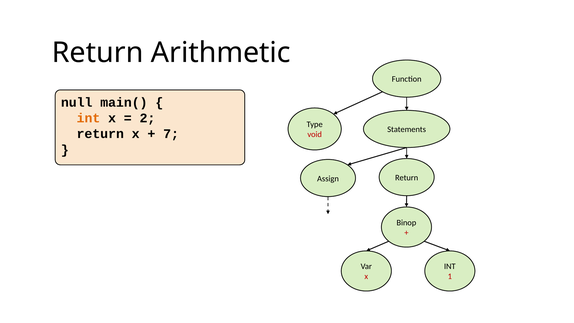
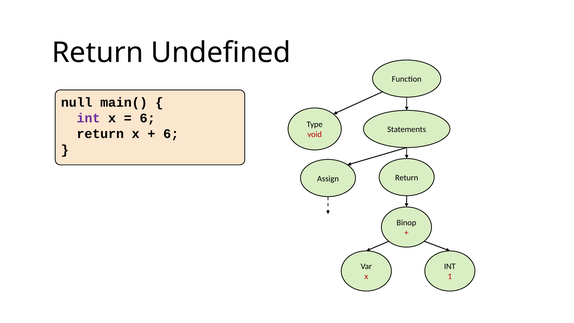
Arithmetic: Arithmetic -> Undefined
int at (88, 118) colour: orange -> purple
2 at (147, 118): 2 -> 6
7 at (171, 134): 7 -> 6
